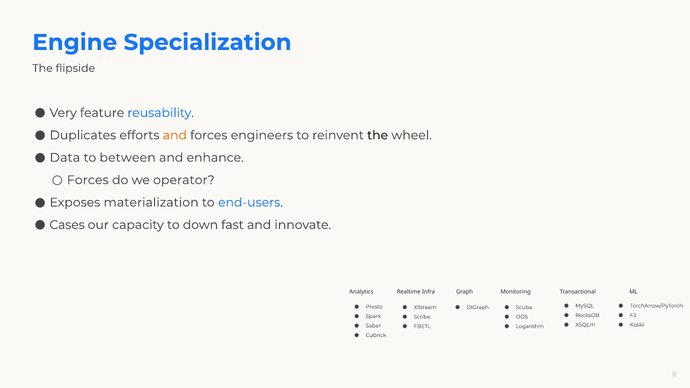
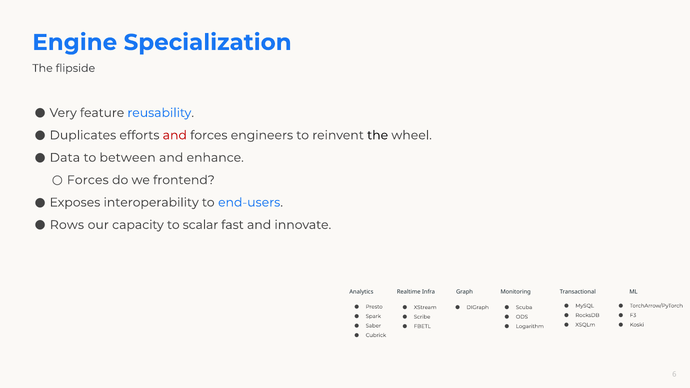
and at (175, 135) colour: orange -> red
operator: operator -> frontend
materialization: materialization -> interoperability
Cases: Cases -> Rows
down: down -> scalar
